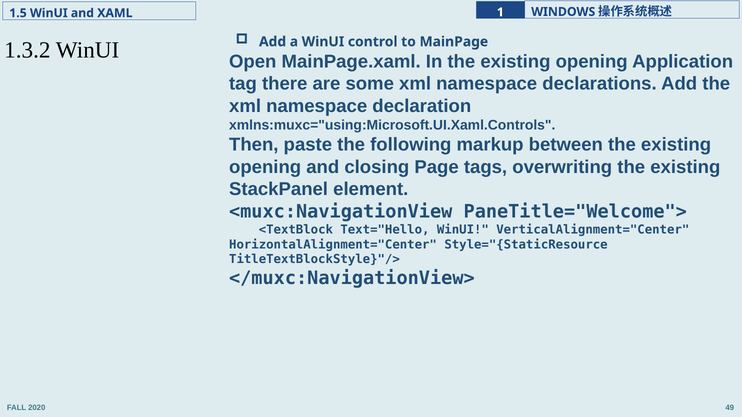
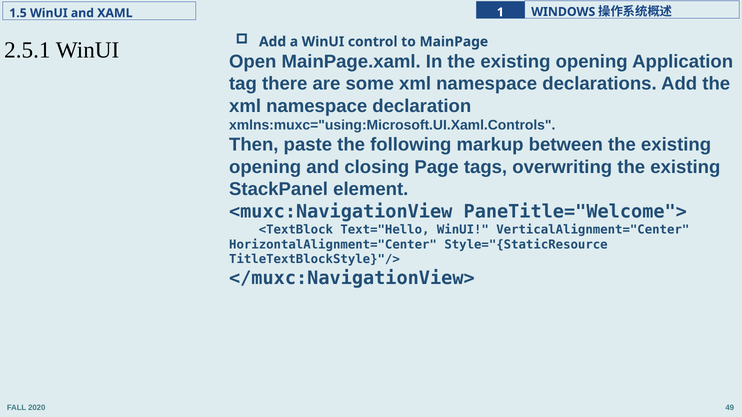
1.3.2: 1.3.2 -> 2.5.1
